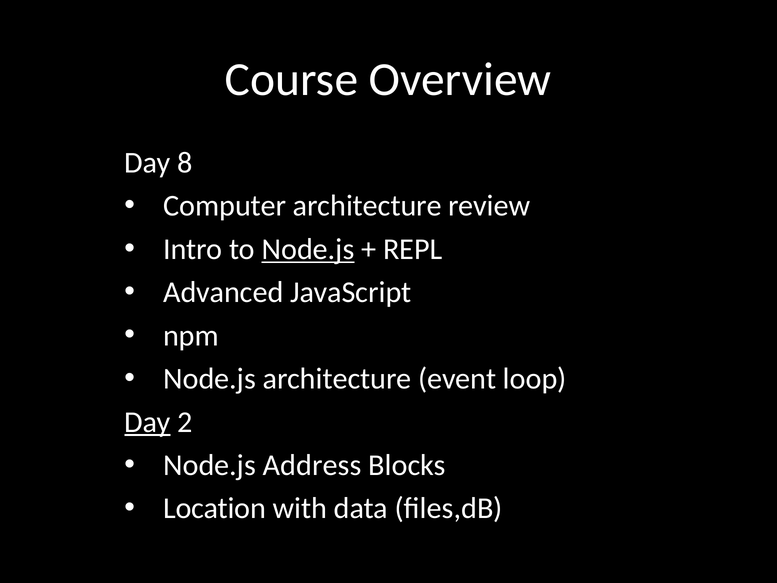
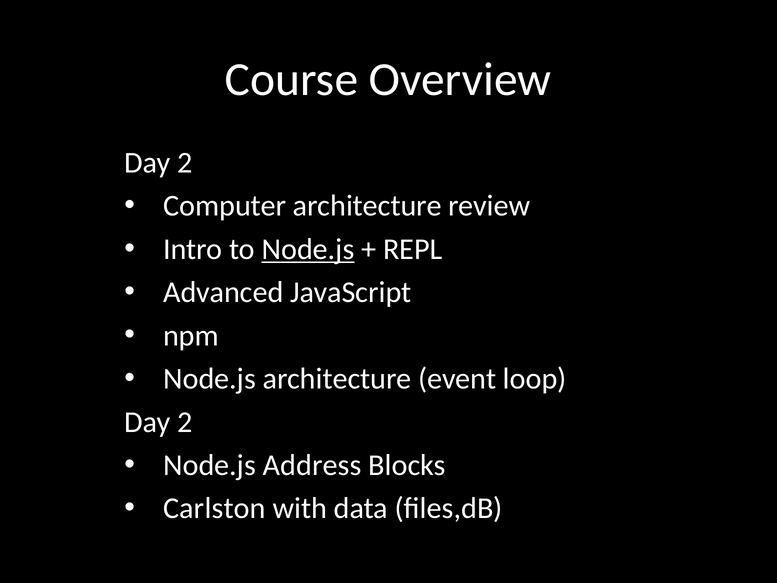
8 at (185, 163): 8 -> 2
Day at (147, 422) underline: present -> none
Location: Location -> Carlston
